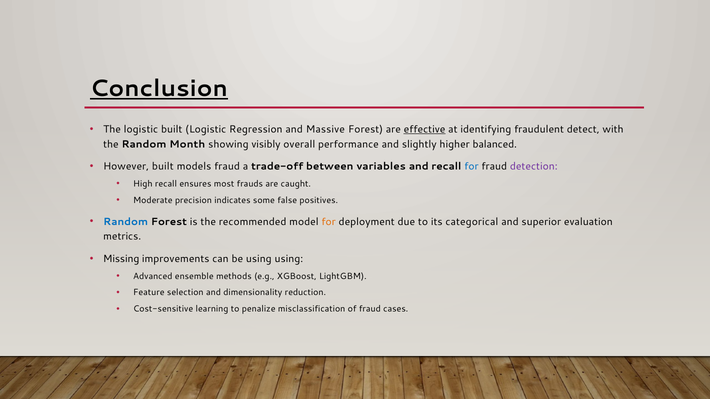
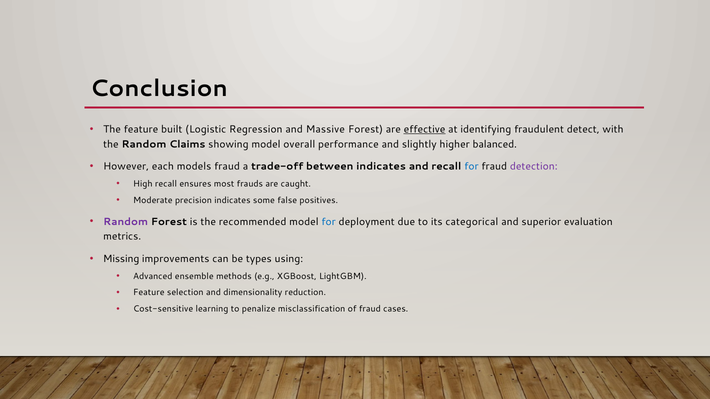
Conclusion underline: present -> none
The logistic: logistic -> feature
Month: Month -> Claims
showing visibly: visibly -> model
However built: built -> each
between variables: variables -> indicates
Random at (126, 222) colour: blue -> purple
for at (329, 222) colour: orange -> blue
be using: using -> types
